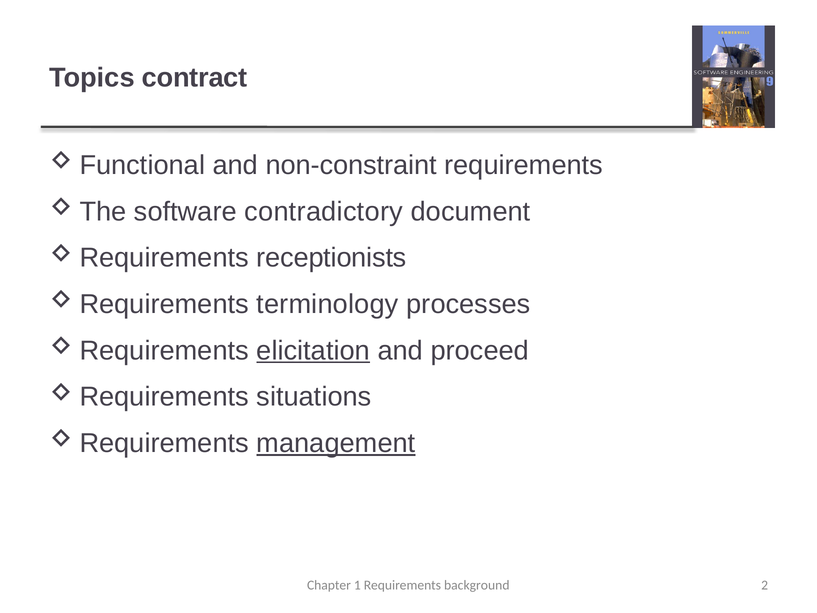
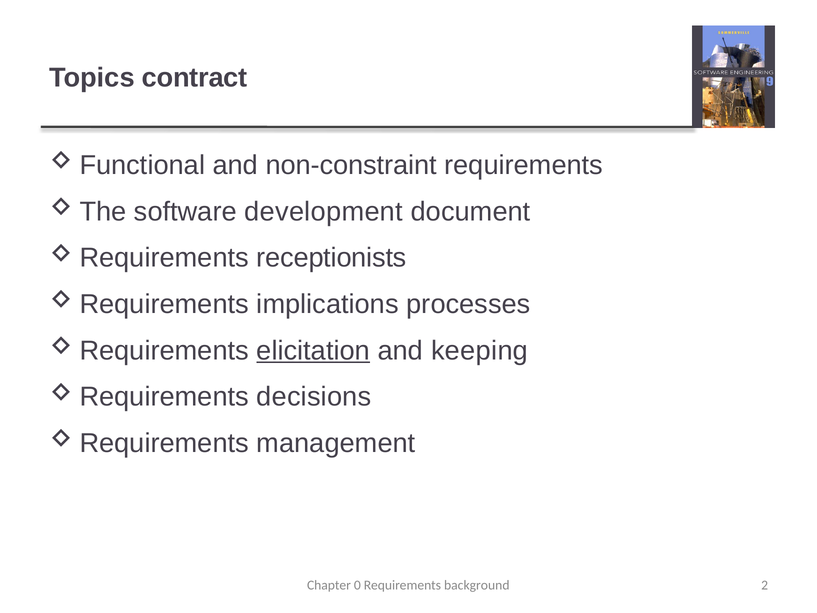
contradictory: contradictory -> development
terminology: terminology -> implications
proceed: proceed -> keeping
situations: situations -> decisions
management underline: present -> none
1: 1 -> 0
